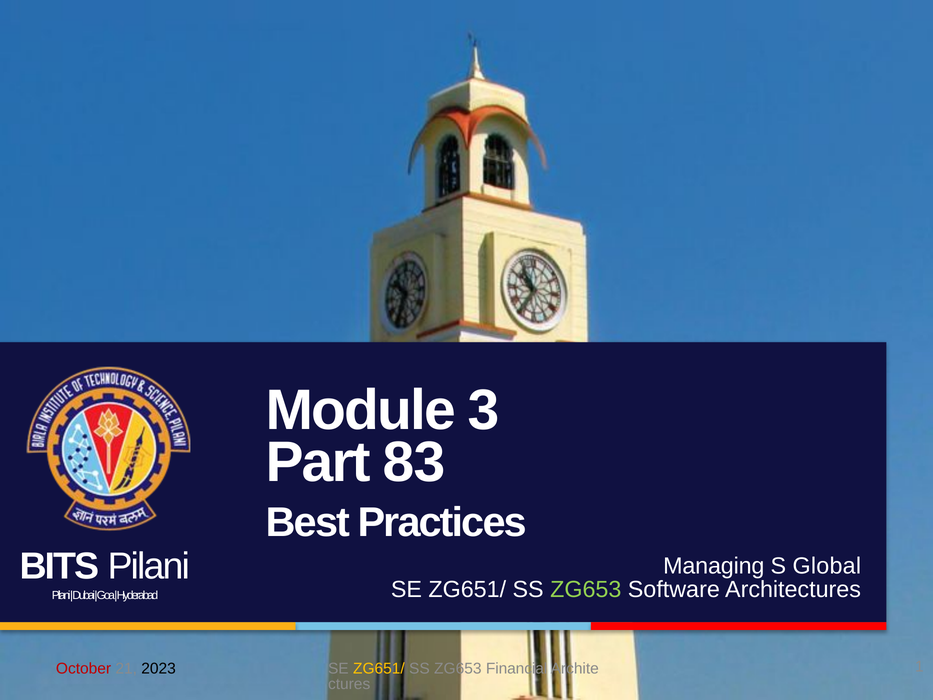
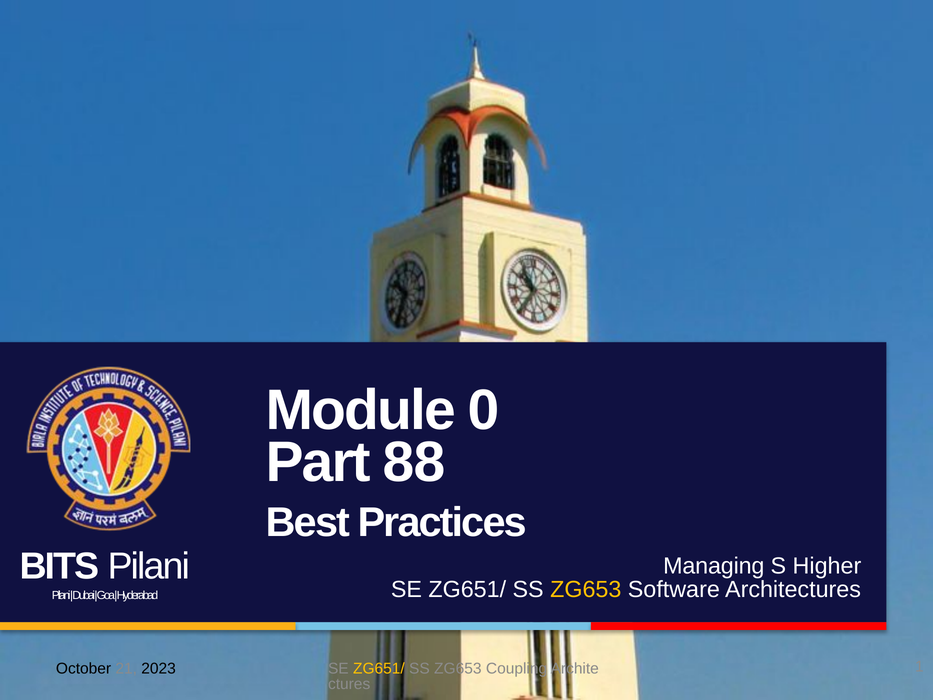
3: 3 -> 0
83: 83 -> 88
Global: Global -> Higher
ZG653 at (586, 589) colour: light green -> yellow
October colour: red -> black
Financial: Financial -> Coupling
